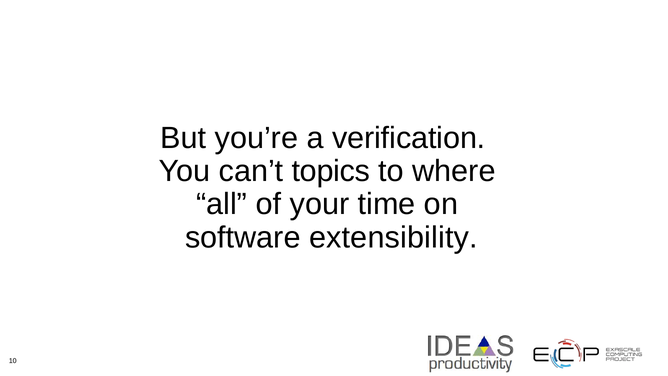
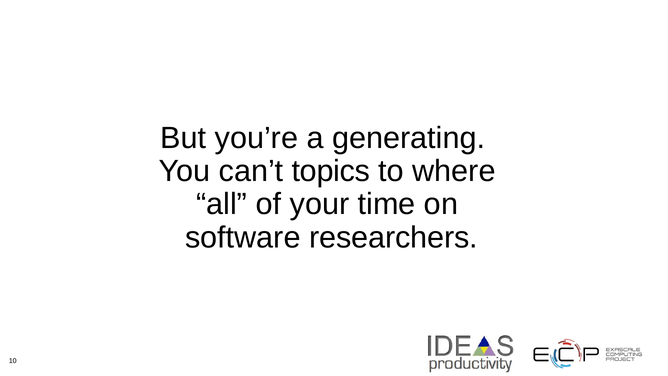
verification: verification -> generating
extensibility: extensibility -> researchers
